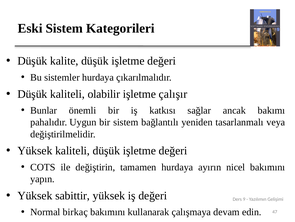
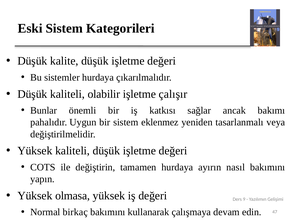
bağlantılı: bağlantılı -> eklenmez
nicel: nicel -> nasıl
sabittir: sabittir -> olmasa
